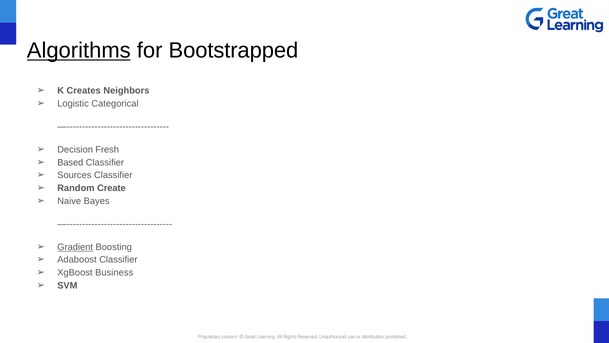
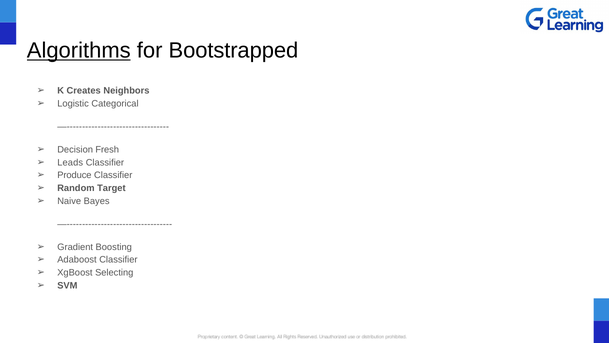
Based: Based -> Leads
Sources: Sources -> Produce
Create: Create -> Target
Gradient underline: present -> none
Business: Business -> Selecting
